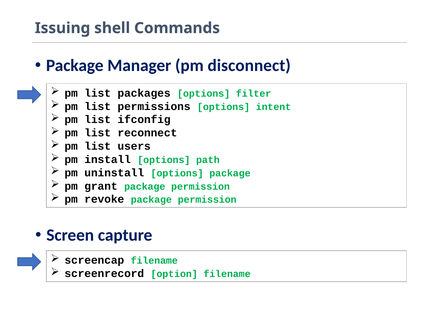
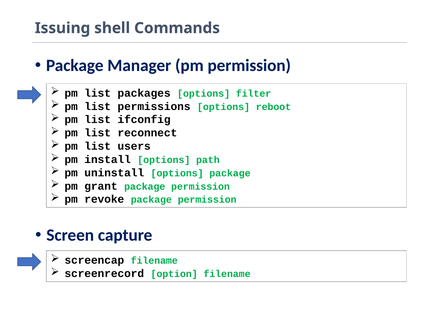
pm disconnect: disconnect -> permission
intent: intent -> reboot
